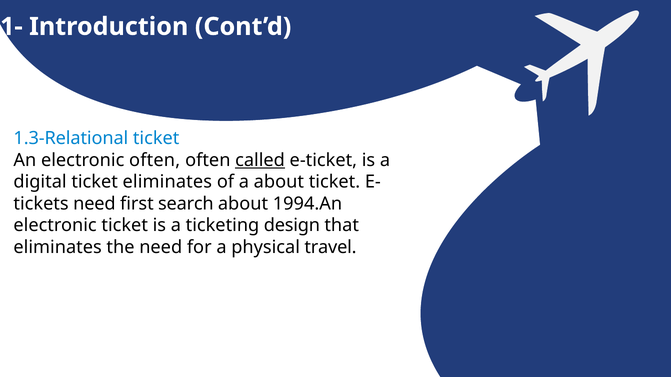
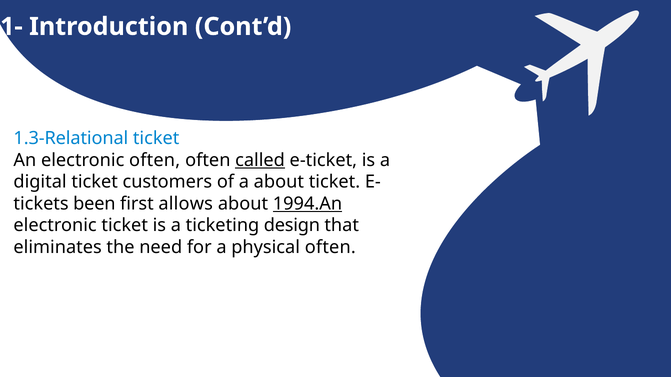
ticket eliminates: eliminates -> customers
need at (94, 204): need -> been
search: search -> allows
1994.An underline: none -> present
physical travel: travel -> often
